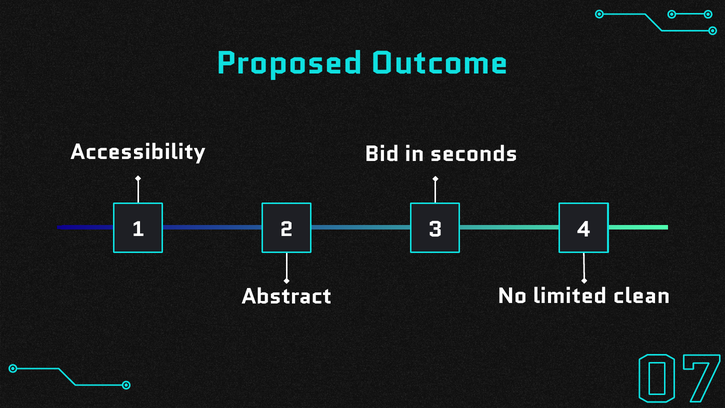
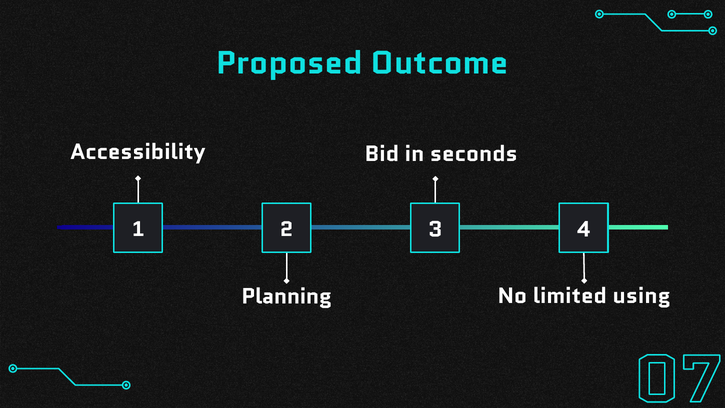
Abstract: Abstract -> Planning
clean: clean -> using
